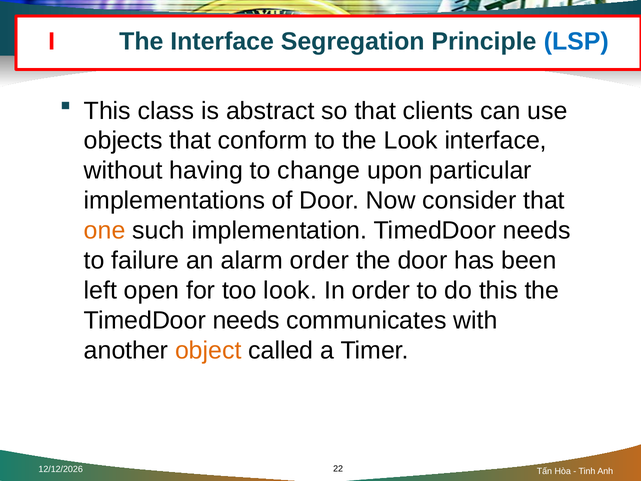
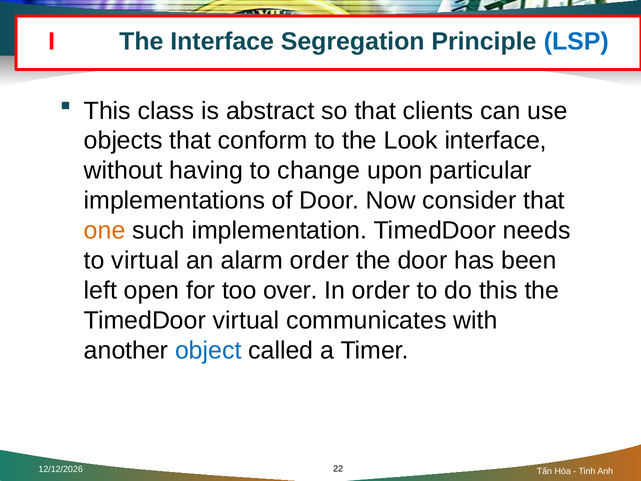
to failure: failure -> virtual
too look: look -> over
needs at (246, 320): needs -> virtual
object colour: orange -> blue
